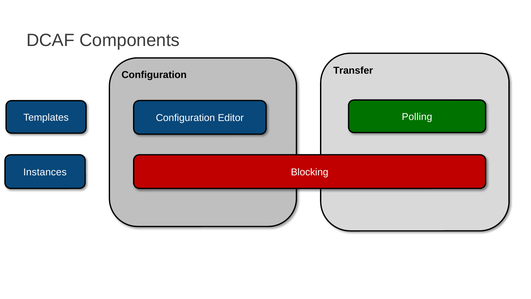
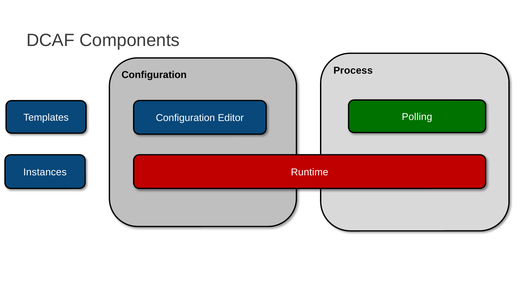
Transfer: Transfer -> Process
Blocking: Blocking -> Runtime
